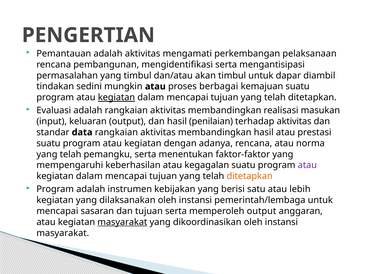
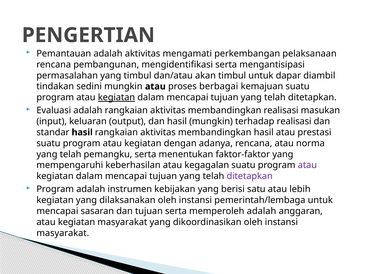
hasil penilaian: penilaian -> mungkin
terhadap aktivitas: aktivitas -> realisasi
standar data: data -> hasil
ditetapkan at (250, 176) colour: orange -> purple
memperoleh output: output -> adalah
masyarakat at (122, 222) underline: present -> none
